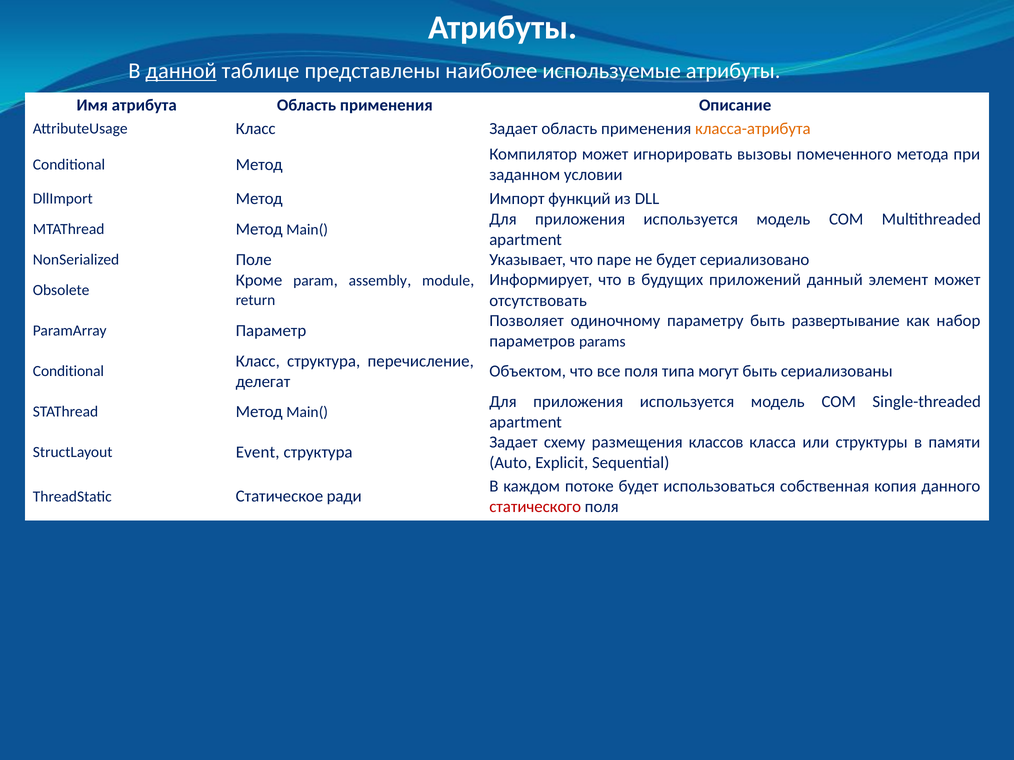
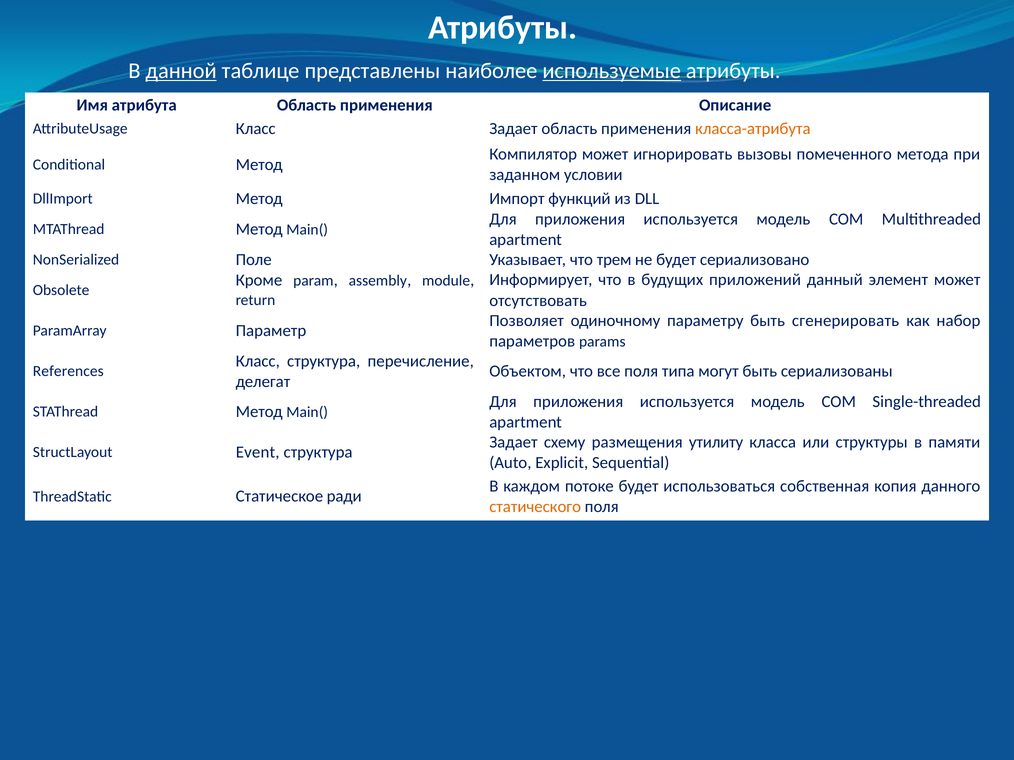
используемые underline: none -> present
паре: паре -> трем
развертывание: развертывание -> сгенерировать
Conditional at (68, 371): Conditional -> References
классов: классов -> утилиту
статического colour: red -> orange
